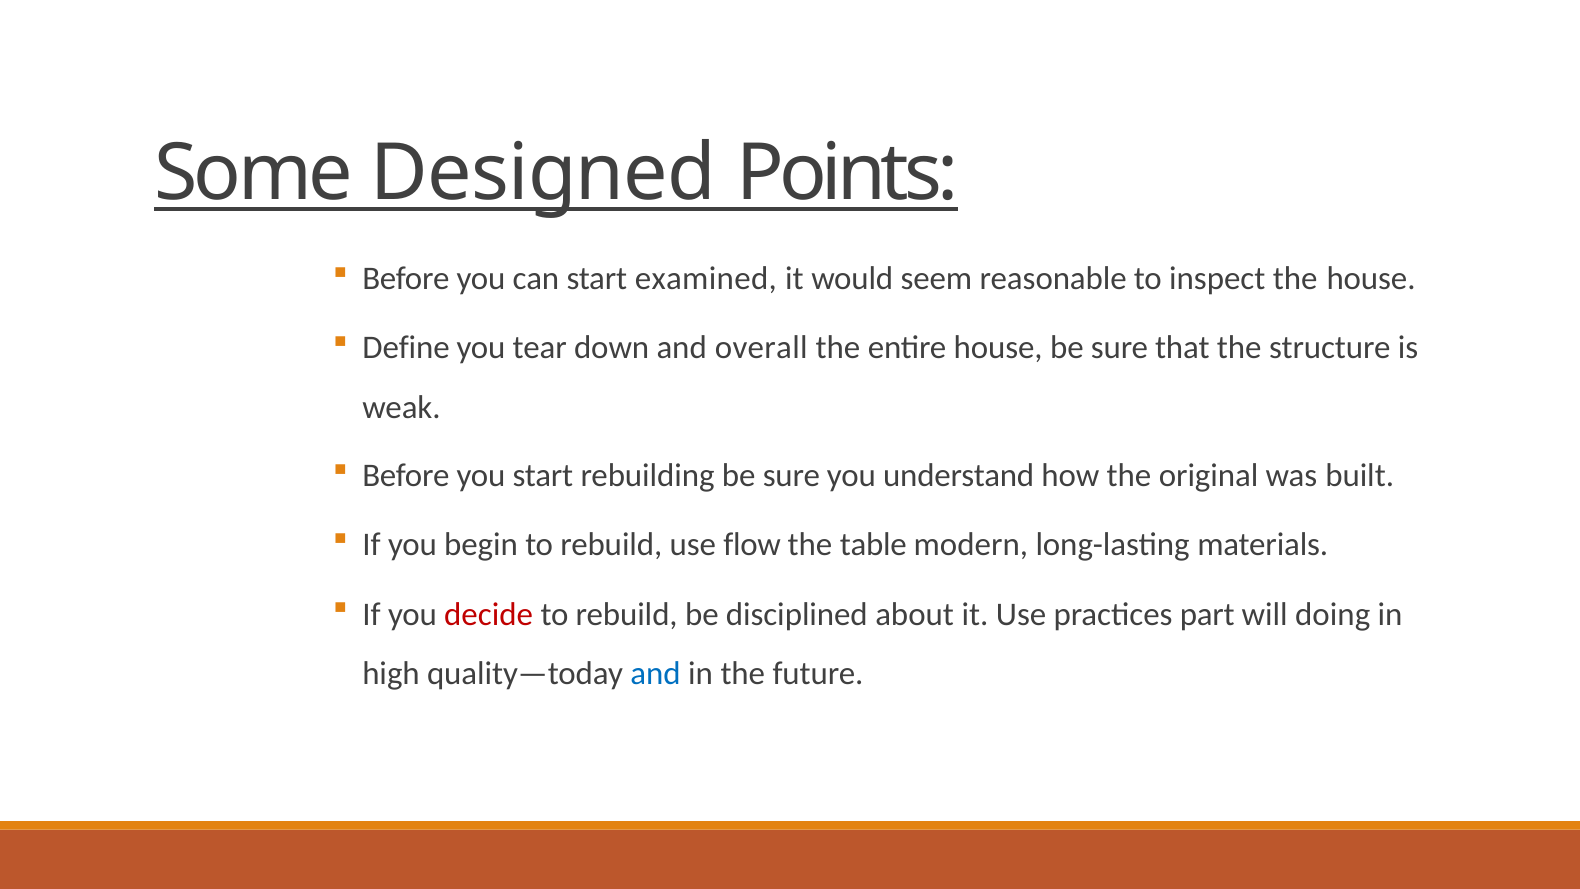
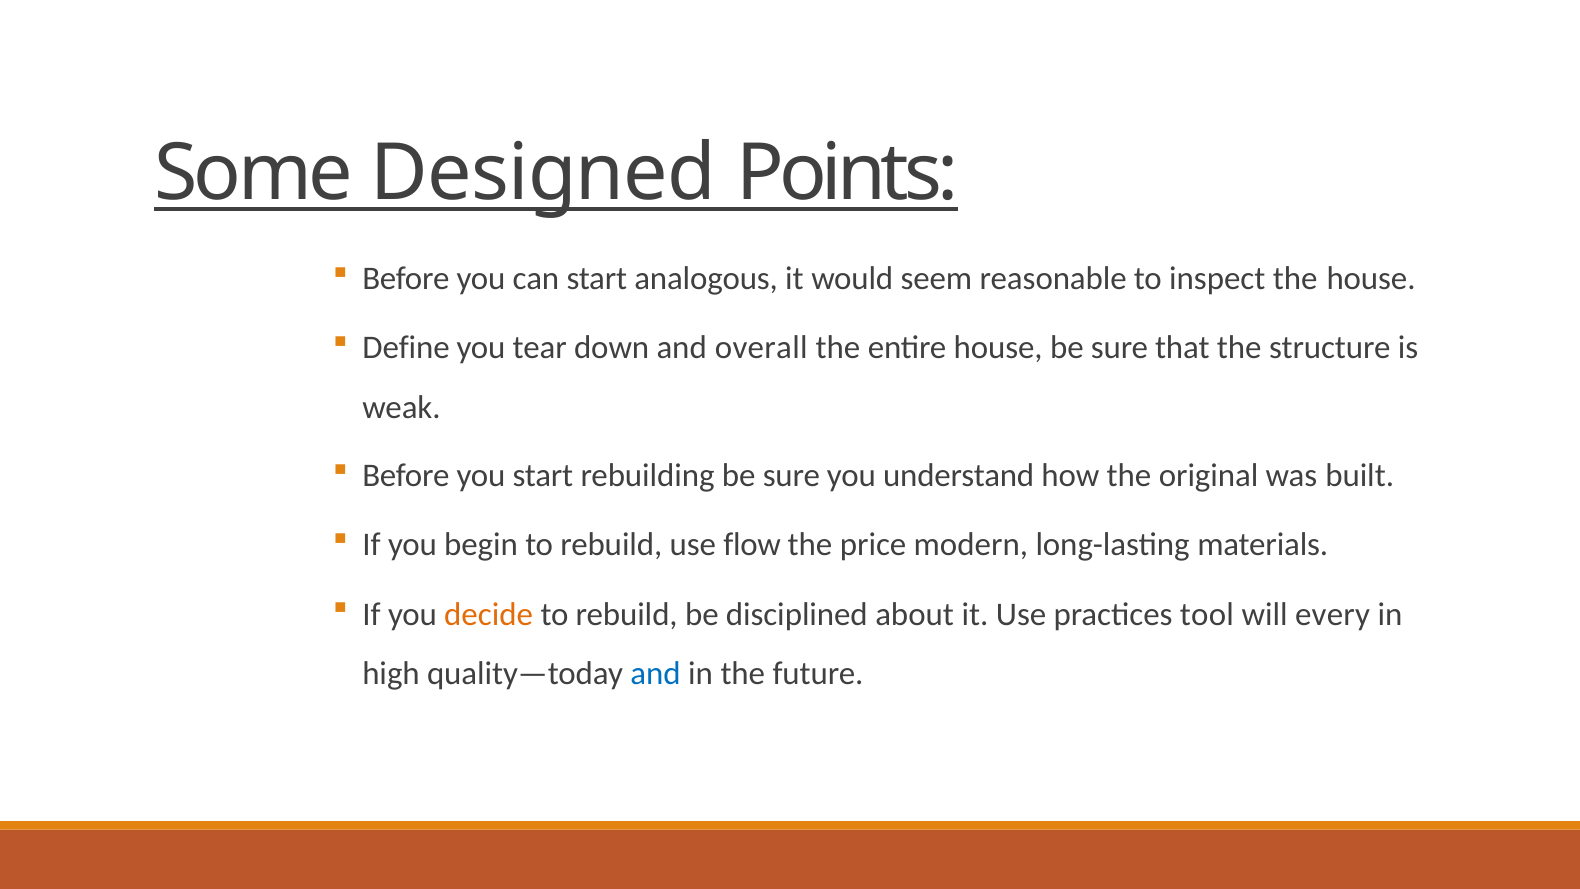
examined: examined -> analogous
table: table -> price
decide colour: red -> orange
part: part -> tool
doing: doing -> every
